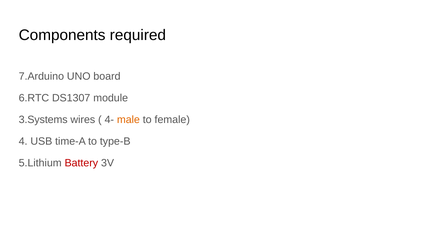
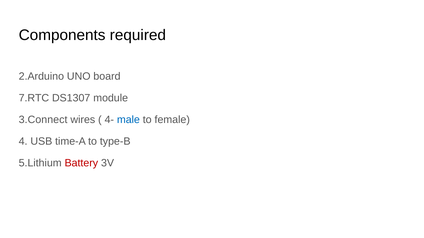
7.Arduino: 7.Arduino -> 2.Arduino
6.RTC: 6.RTC -> 7.RTC
3.Systems: 3.Systems -> 3.Connect
male colour: orange -> blue
